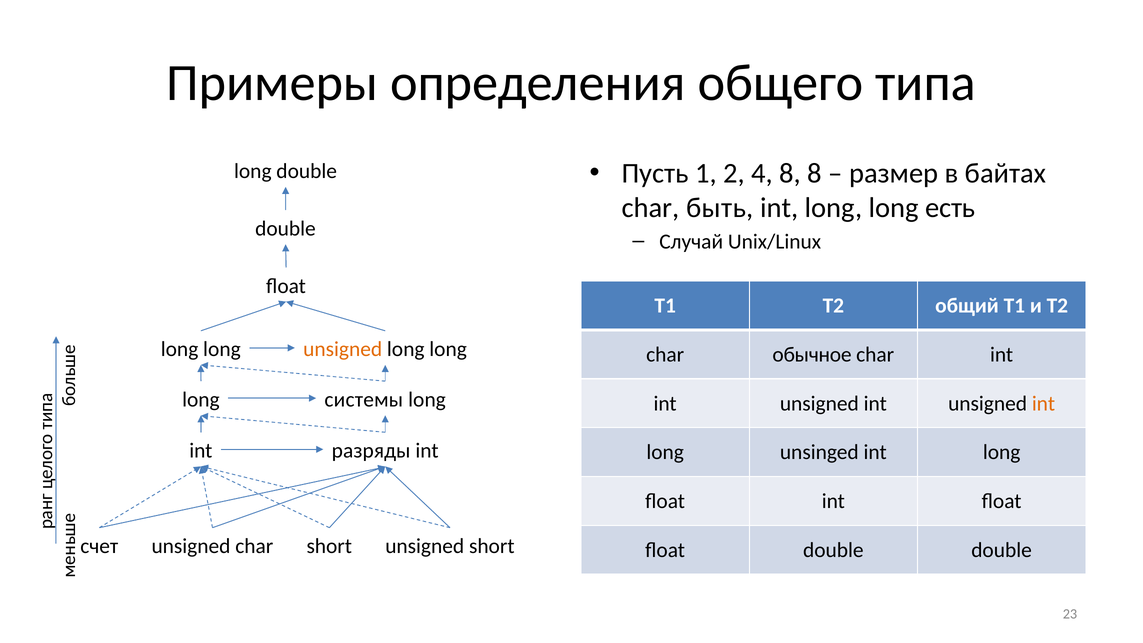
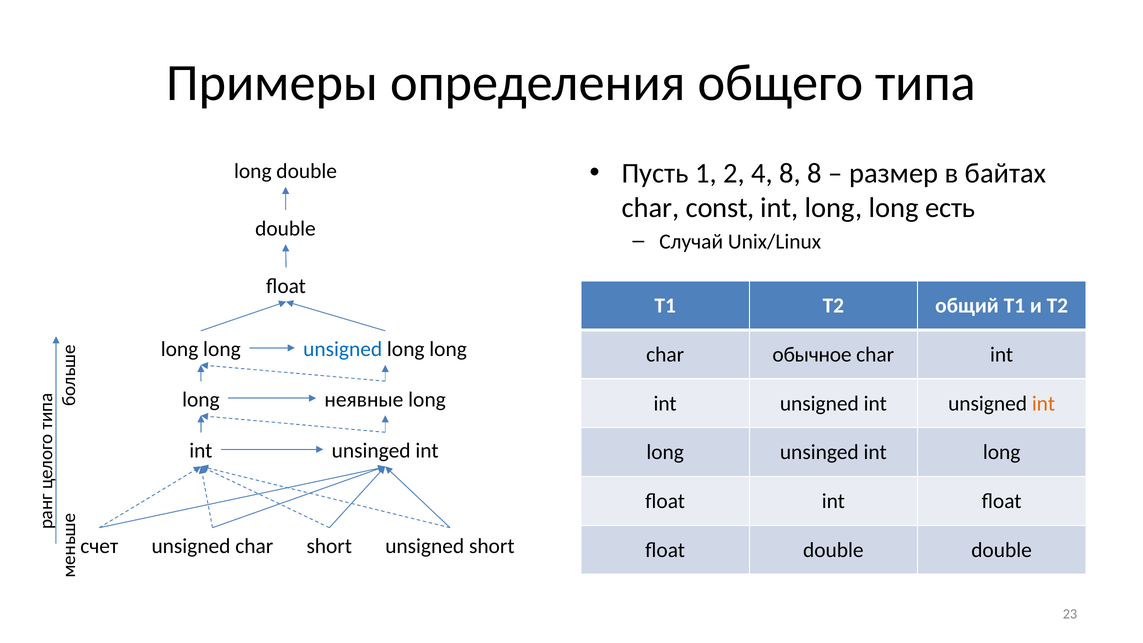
быть: быть -> const
unsigned at (343, 349) colour: orange -> blue
системы: системы -> неявные
int разряды: разряды -> unsinged
